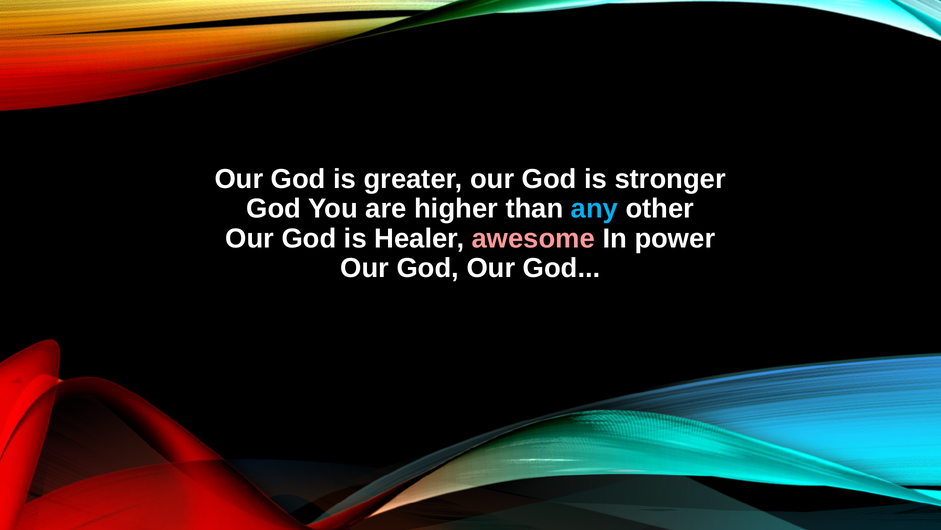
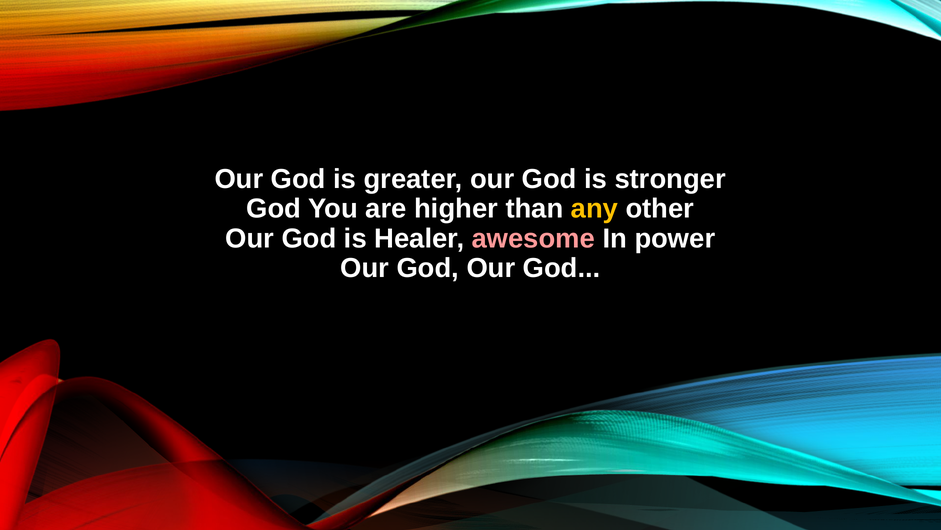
any colour: light blue -> yellow
